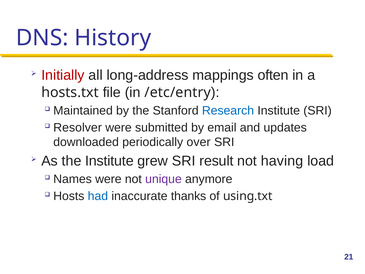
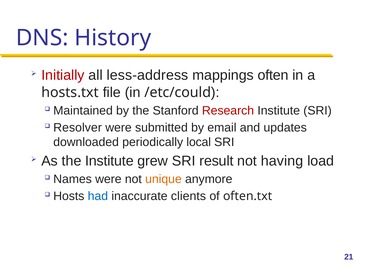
long-address: long-address -> less-address
/etc/entry: /etc/entry -> /etc/could
Research colour: blue -> red
over: over -> local
unique colour: purple -> orange
thanks: thanks -> clients
using.txt: using.txt -> often.txt
